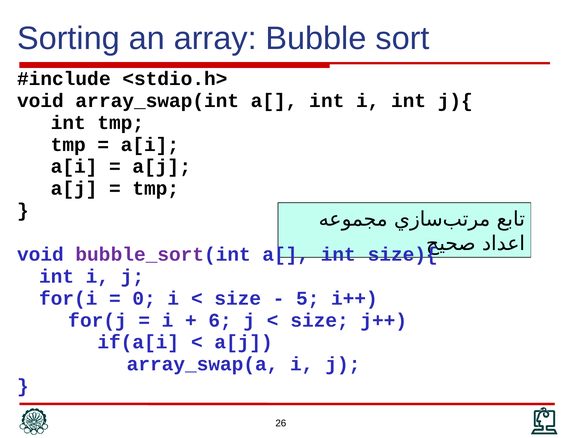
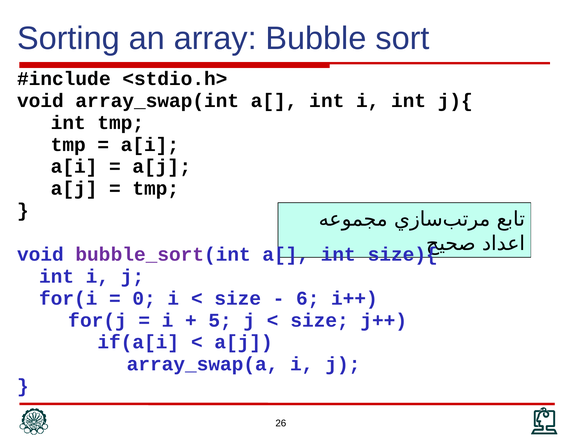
5: 5 -> 6
6: 6 -> 5
